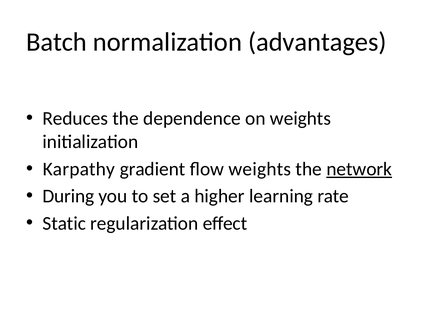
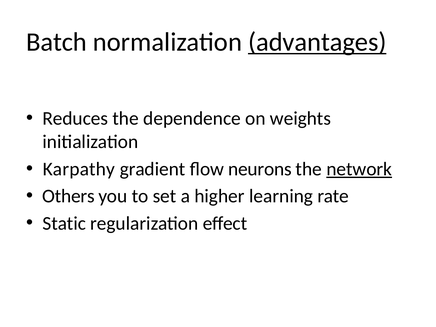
advantages underline: none -> present
flow weights: weights -> neurons
During: During -> Others
